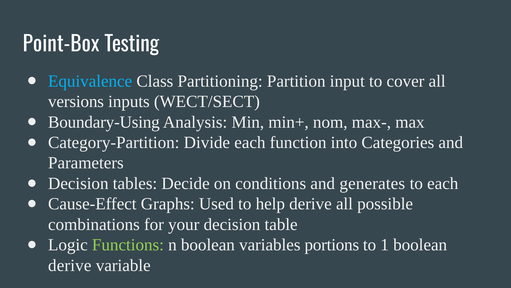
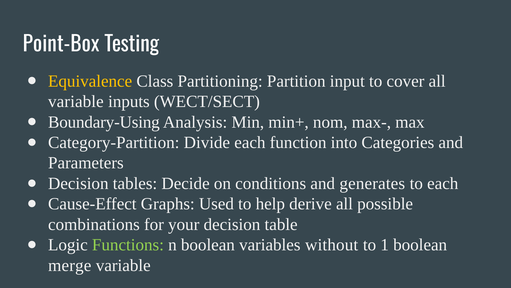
Equivalence colour: light blue -> yellow
versions at (76, 101): versions -> variable
portions: portions -> without
derive at (70, 265): derive -> merge
